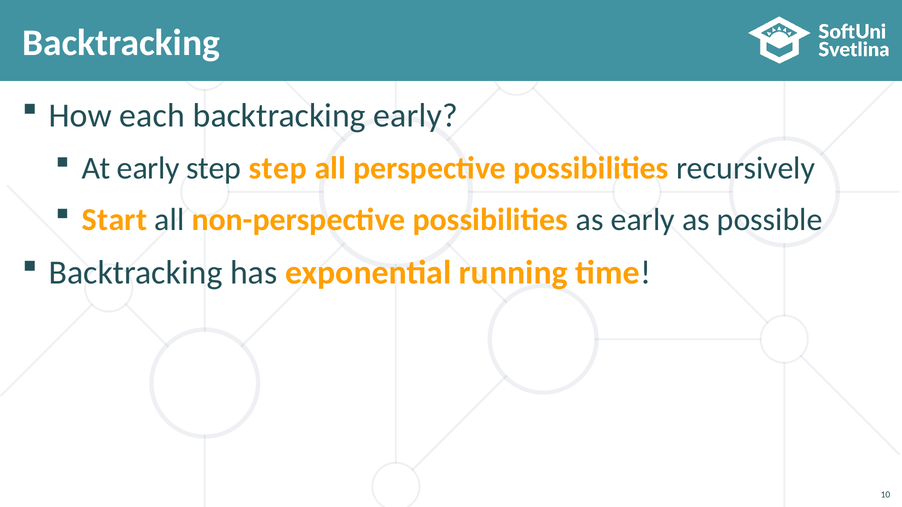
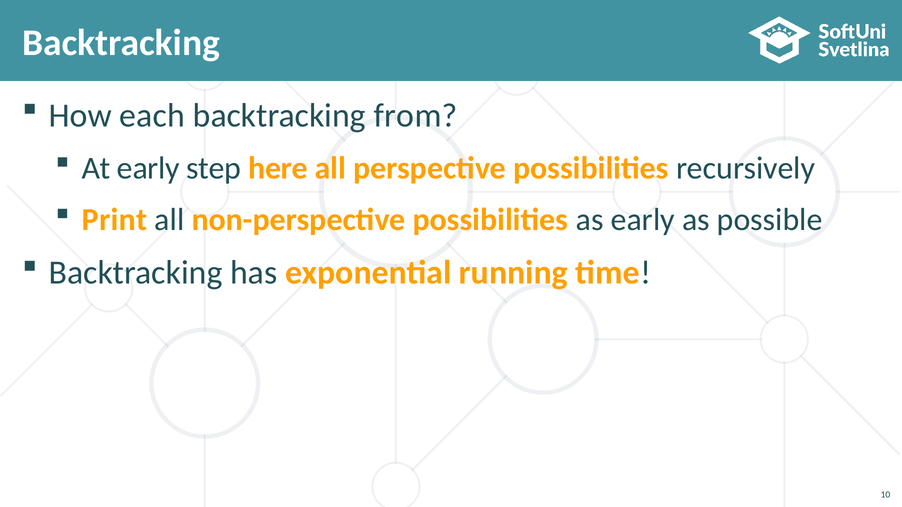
backtracking early: early -> from
step step: step -> here
Start: Start -> Print
